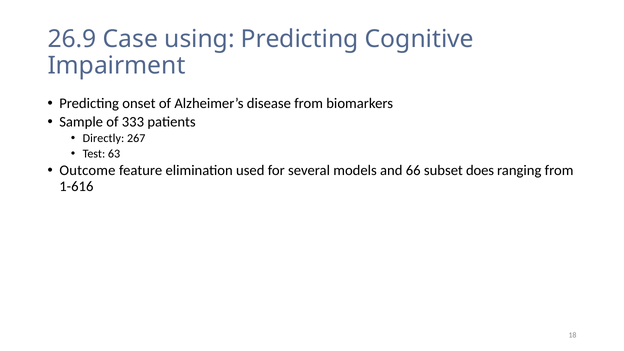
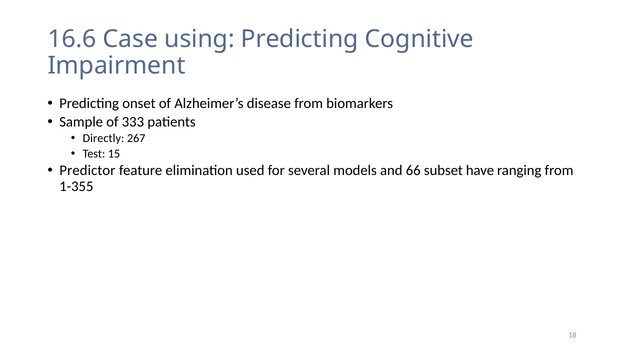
26.9: 26.9 -> 16.6
63: 63 -> 15
Outcome: Outcome -> Predictor
does: does -> have
1-616: 1-616 -> 1-355
